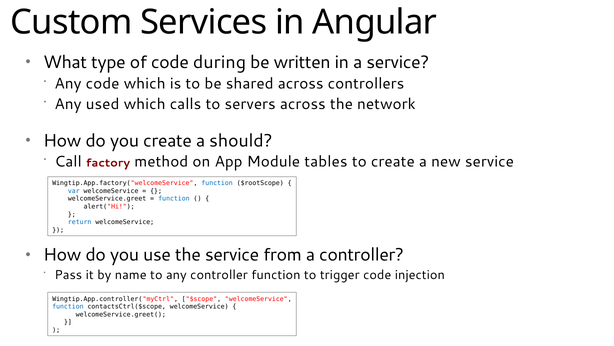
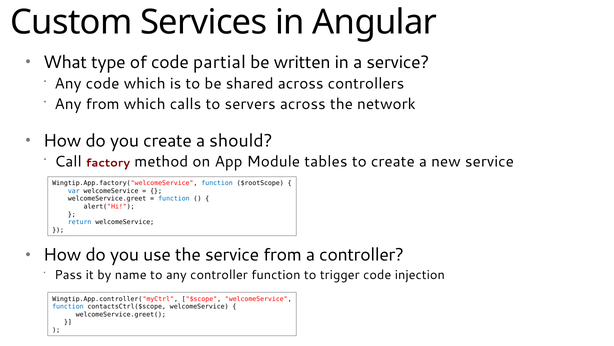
during: during -> partial
Any used: used -> from
